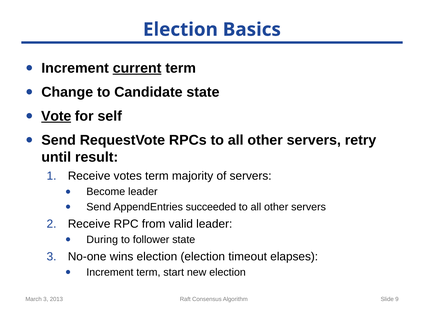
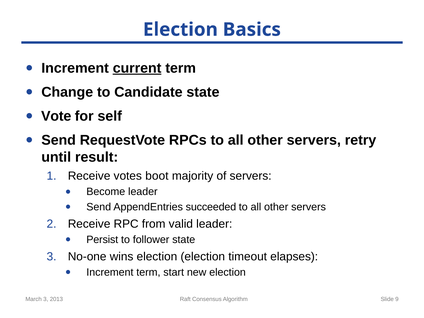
Vote underline: present -> none
votes term: term -> boot
During: During -> Persist
